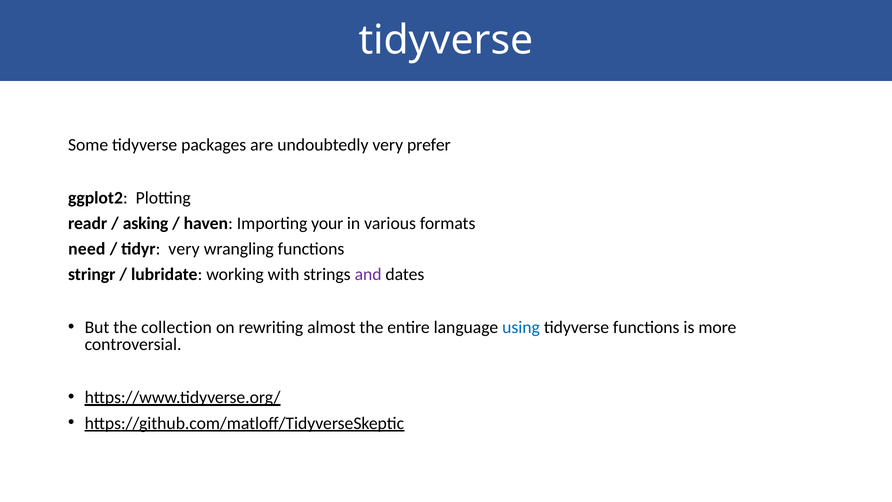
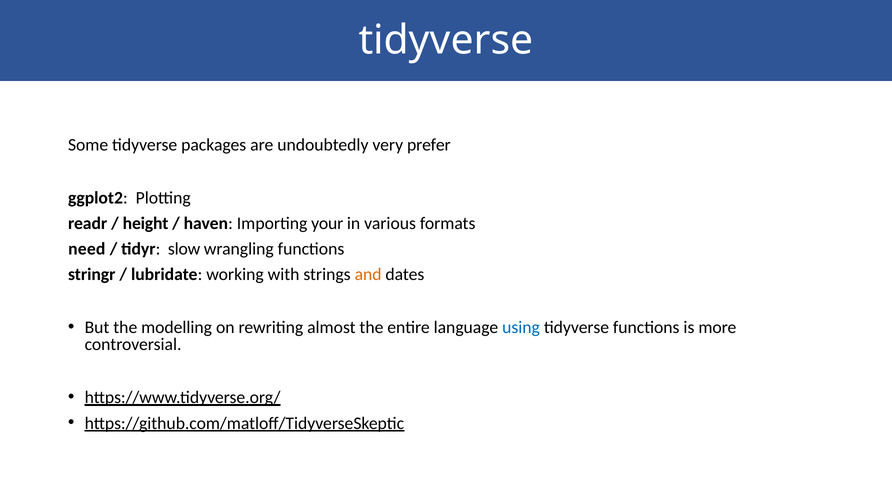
asking: asking -> height
tidyr very: very -> slow
and colour: purple -> orange
collection: collection -> modelling
